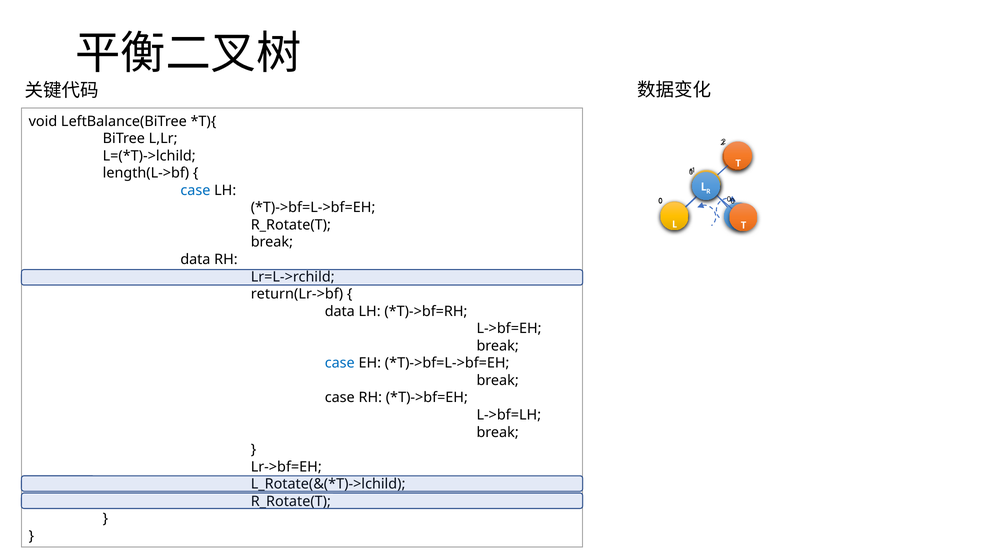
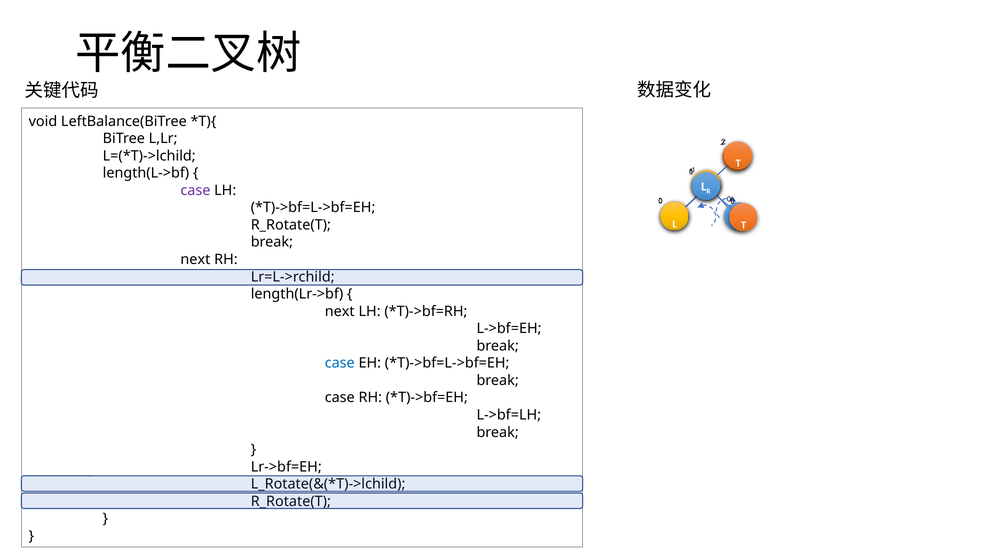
case at (195, 190) colour: blue -> purple
data at (195, 260): data -> next
return(Lr->bf: return(Lr->bf -> length(Lr->bf
data at (340, 311): data -> next
